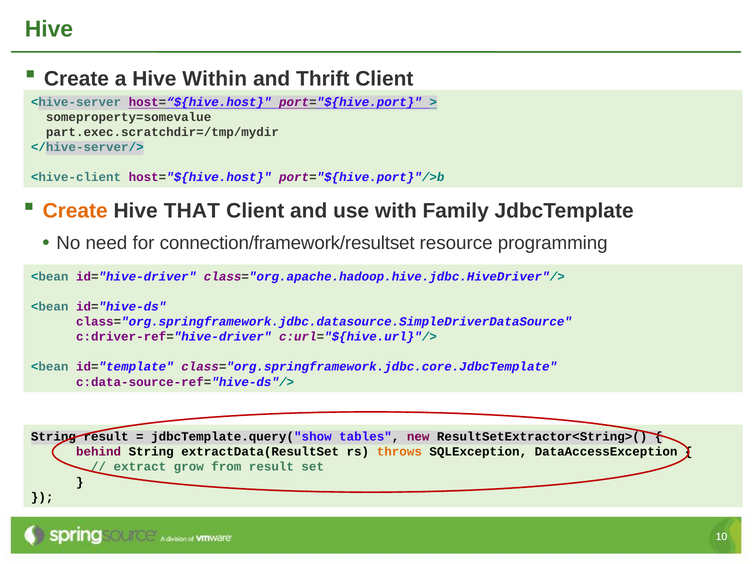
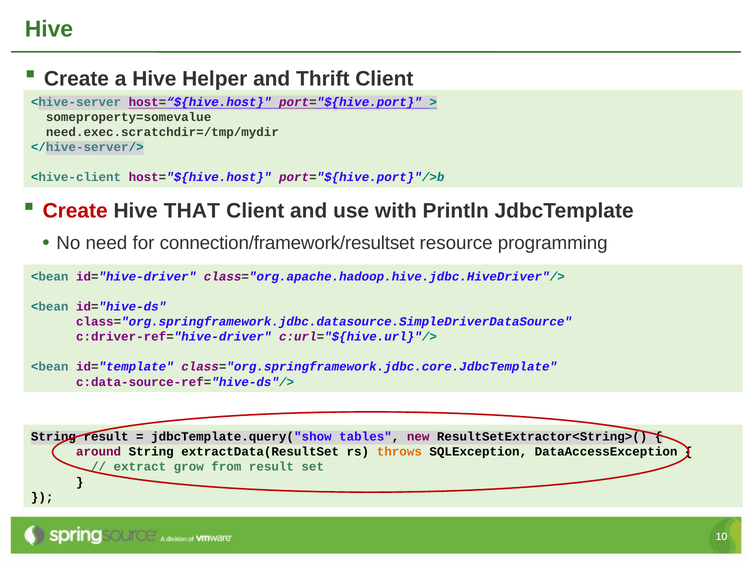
Within: Within -> Helper
part.exec.scratchdir=/tmp/mydir: part.exec.scratchdir=/tmp/mydir -> need.exec.scratchdir=/tmp/mydir
Create at (75, 211) colour: orange -> red
Family: Family -> Println
behind: behind -> around
